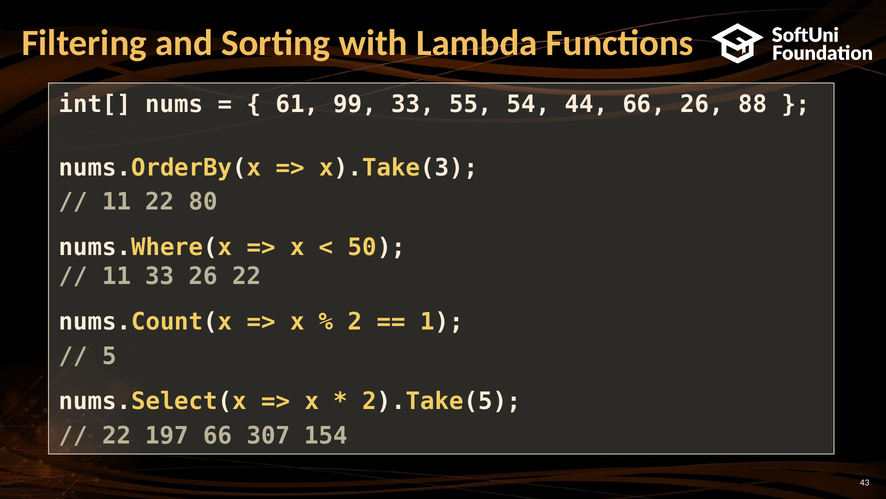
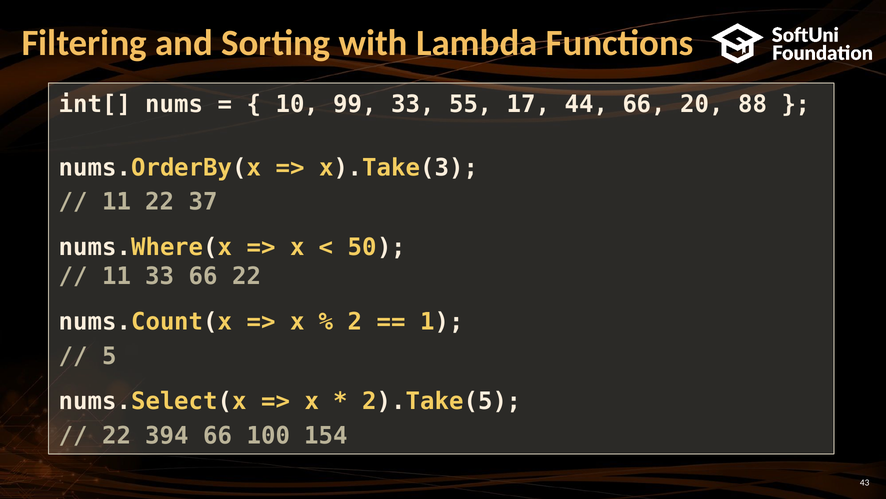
61: 61 -> 10
54: 54 -> 17
66 26: 26 -> 20
80: 80 -> 37
33 26: 26 -> 66
197: 197 -> 394
307: 307 -> 100
